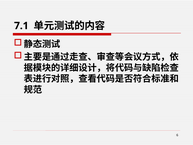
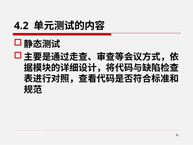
7.1: 7.1 -> 4.2
